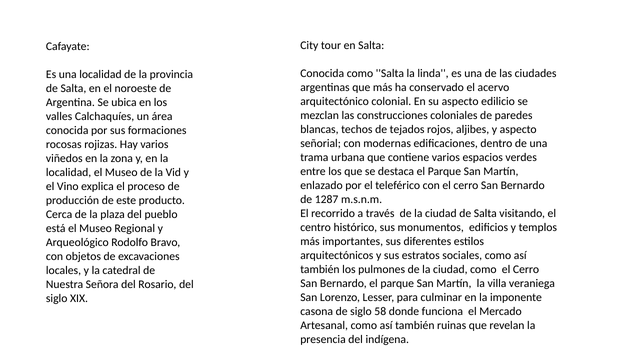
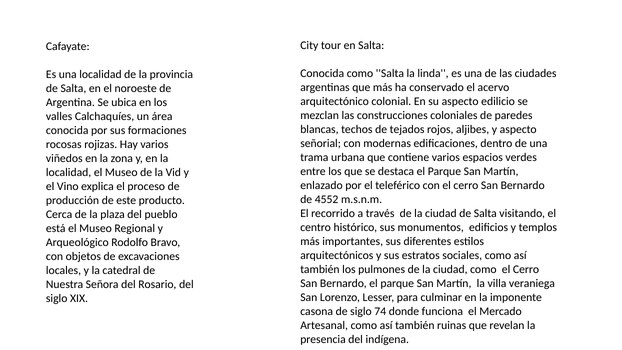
1287: 1287 -> 4552
58: 58 -> 74
